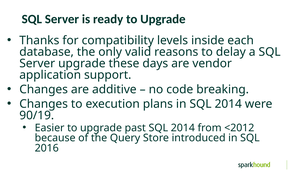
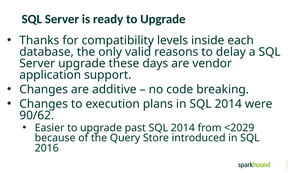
90/19: 90/19 -> 90/62
<2012: <2012 -> <2029
